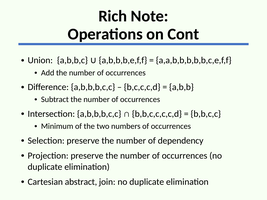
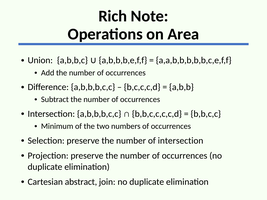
Cont: Cont -> Area
of dependency: dependency -> intersection
